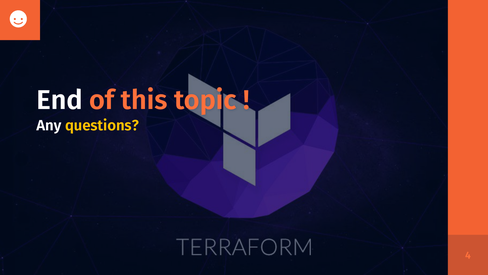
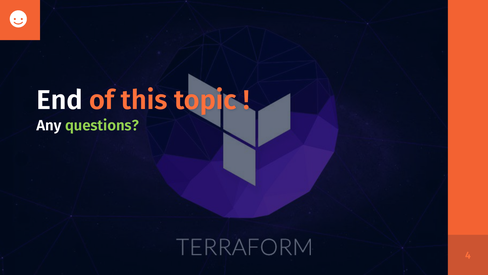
questions colour: yellow -> light green
